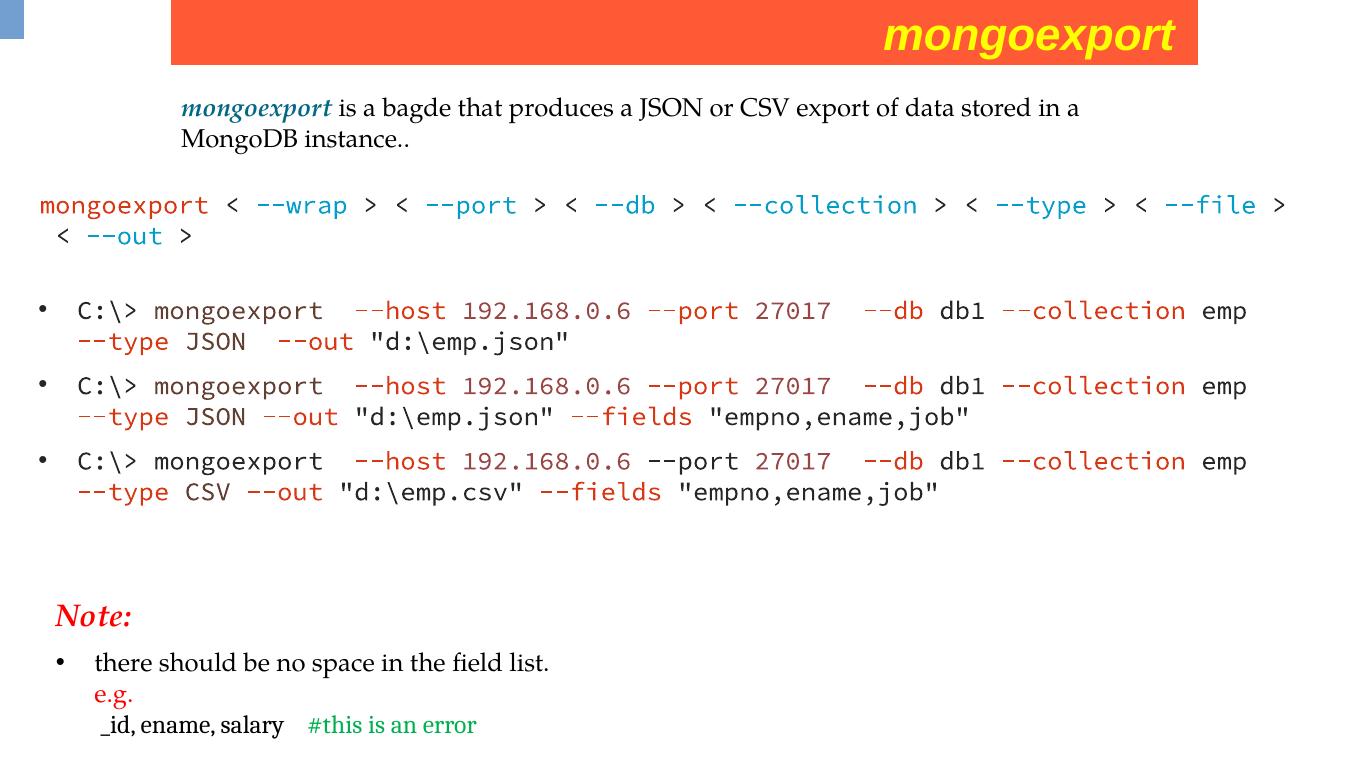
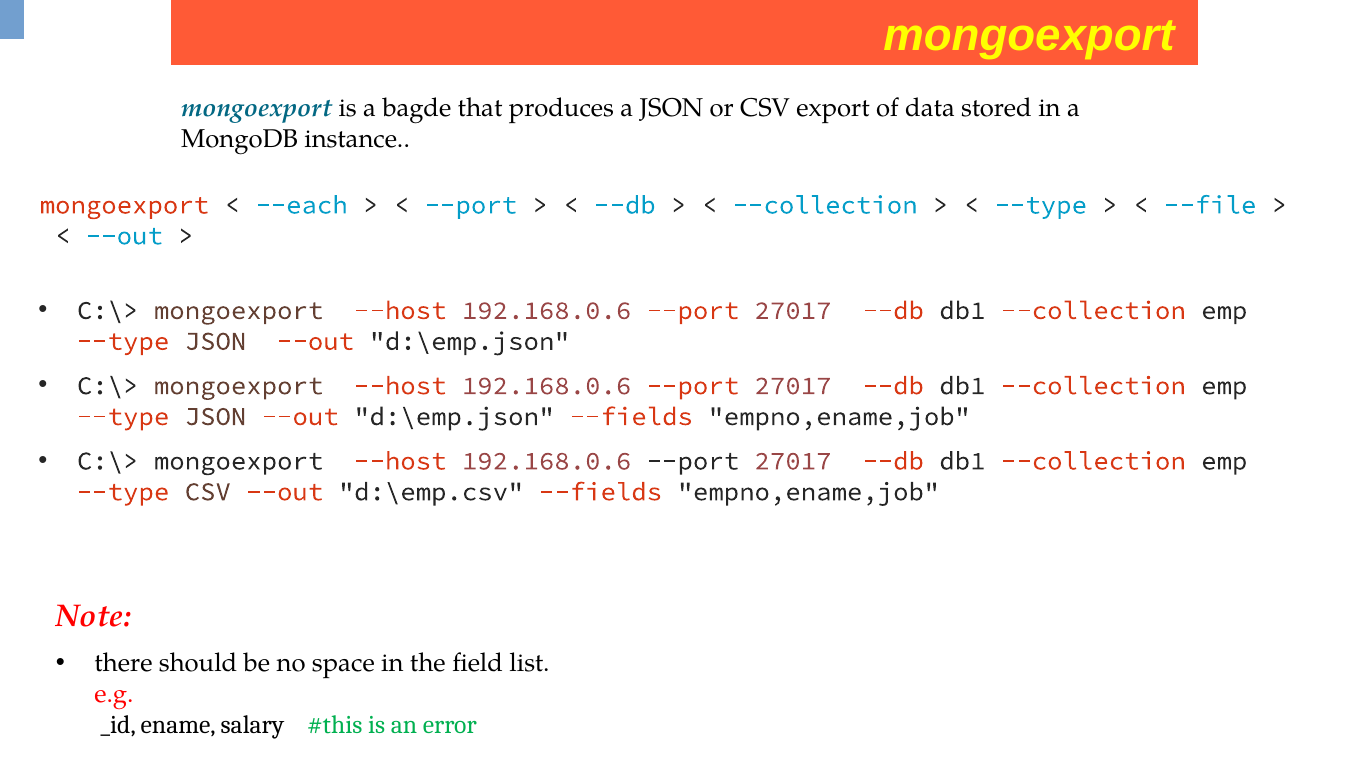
--wrap: --wrap -> --each
